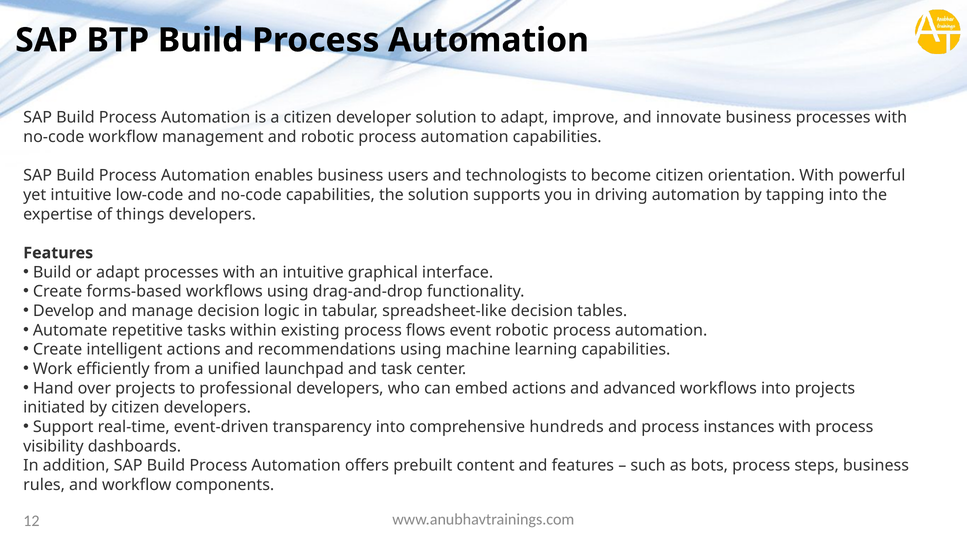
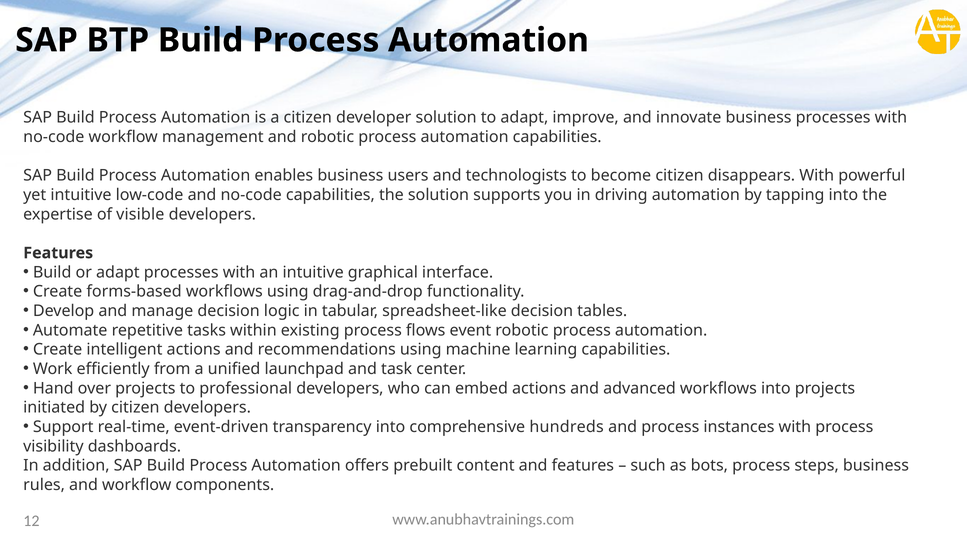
orientation: orientation -> disappears
things: things -> visible
